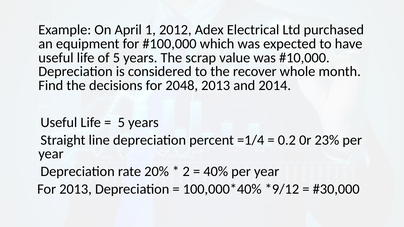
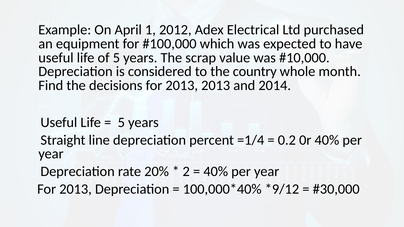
recover: recover -> country
2048 at (182, 86): 2048 -> 2013
0r 23%: 23% -> 40%
